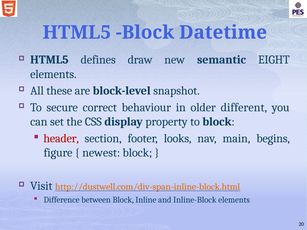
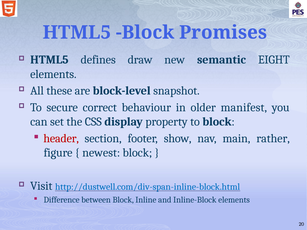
Datetime: Datetime -> Promises
different: different -> manifest
looks: looks -> show
begins: begins -> rather
http://dustwell.com/div-span-inline-block.html colour: orange -> blue
